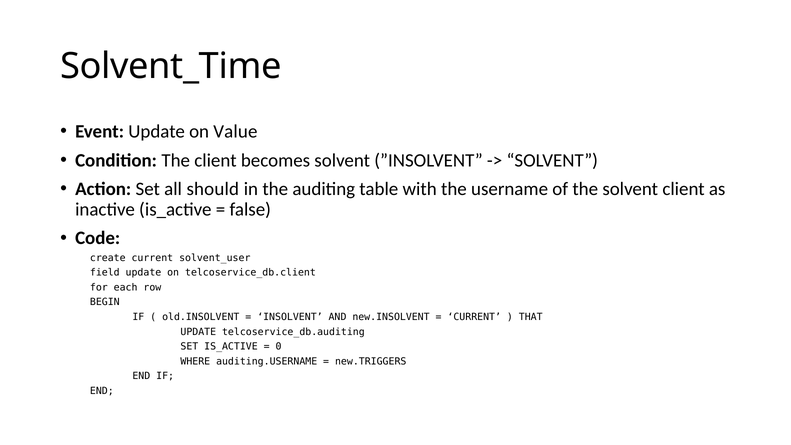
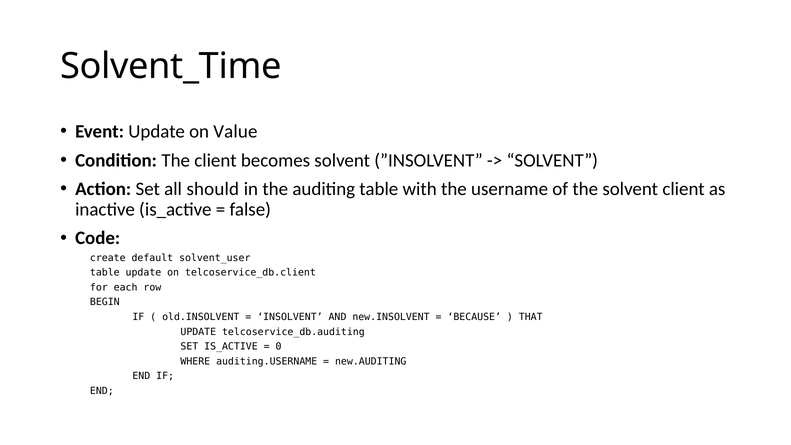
create current: current -> default
field at (105, 273): field -> table
CURRENT at (474, 317): CURRENT -> BECAUSE
new.TRIGGERS: new.TRIGGERS -> new.AUDITING
